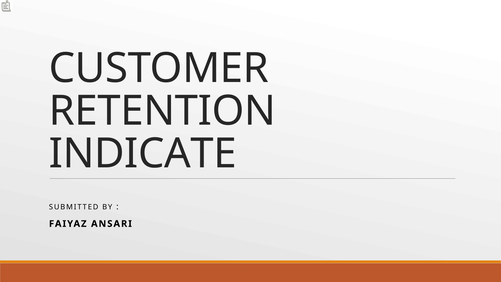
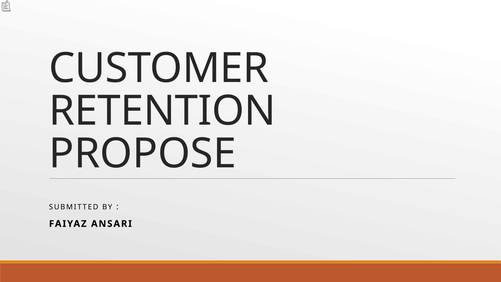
INDICATE: INDICATE -> PROPOSE
